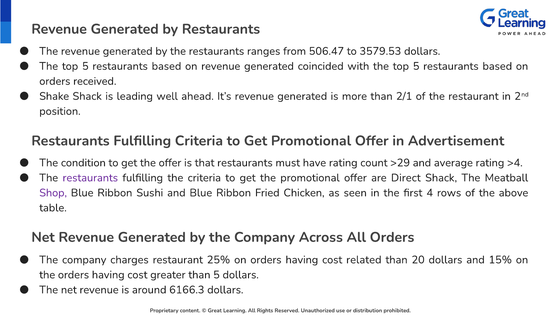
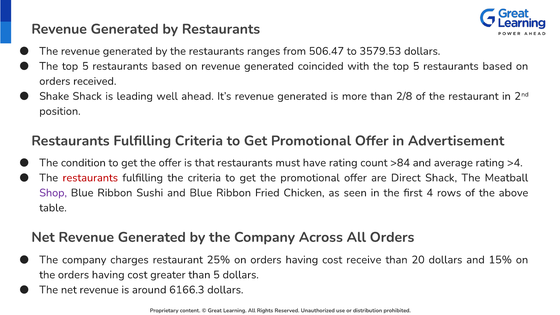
2/1: 2/1 -> 2/8
>29: >29 -> >84
restaurants at (90, 178) colour: purple -> red
related: related -> receive
